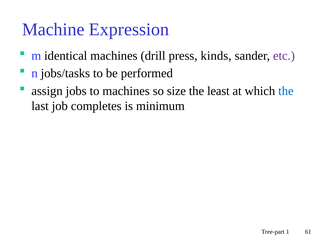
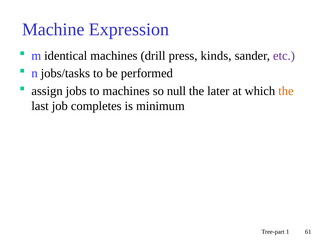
size: size -> null
least: least -> later
the at (286, 91) colour: blue -> orange
